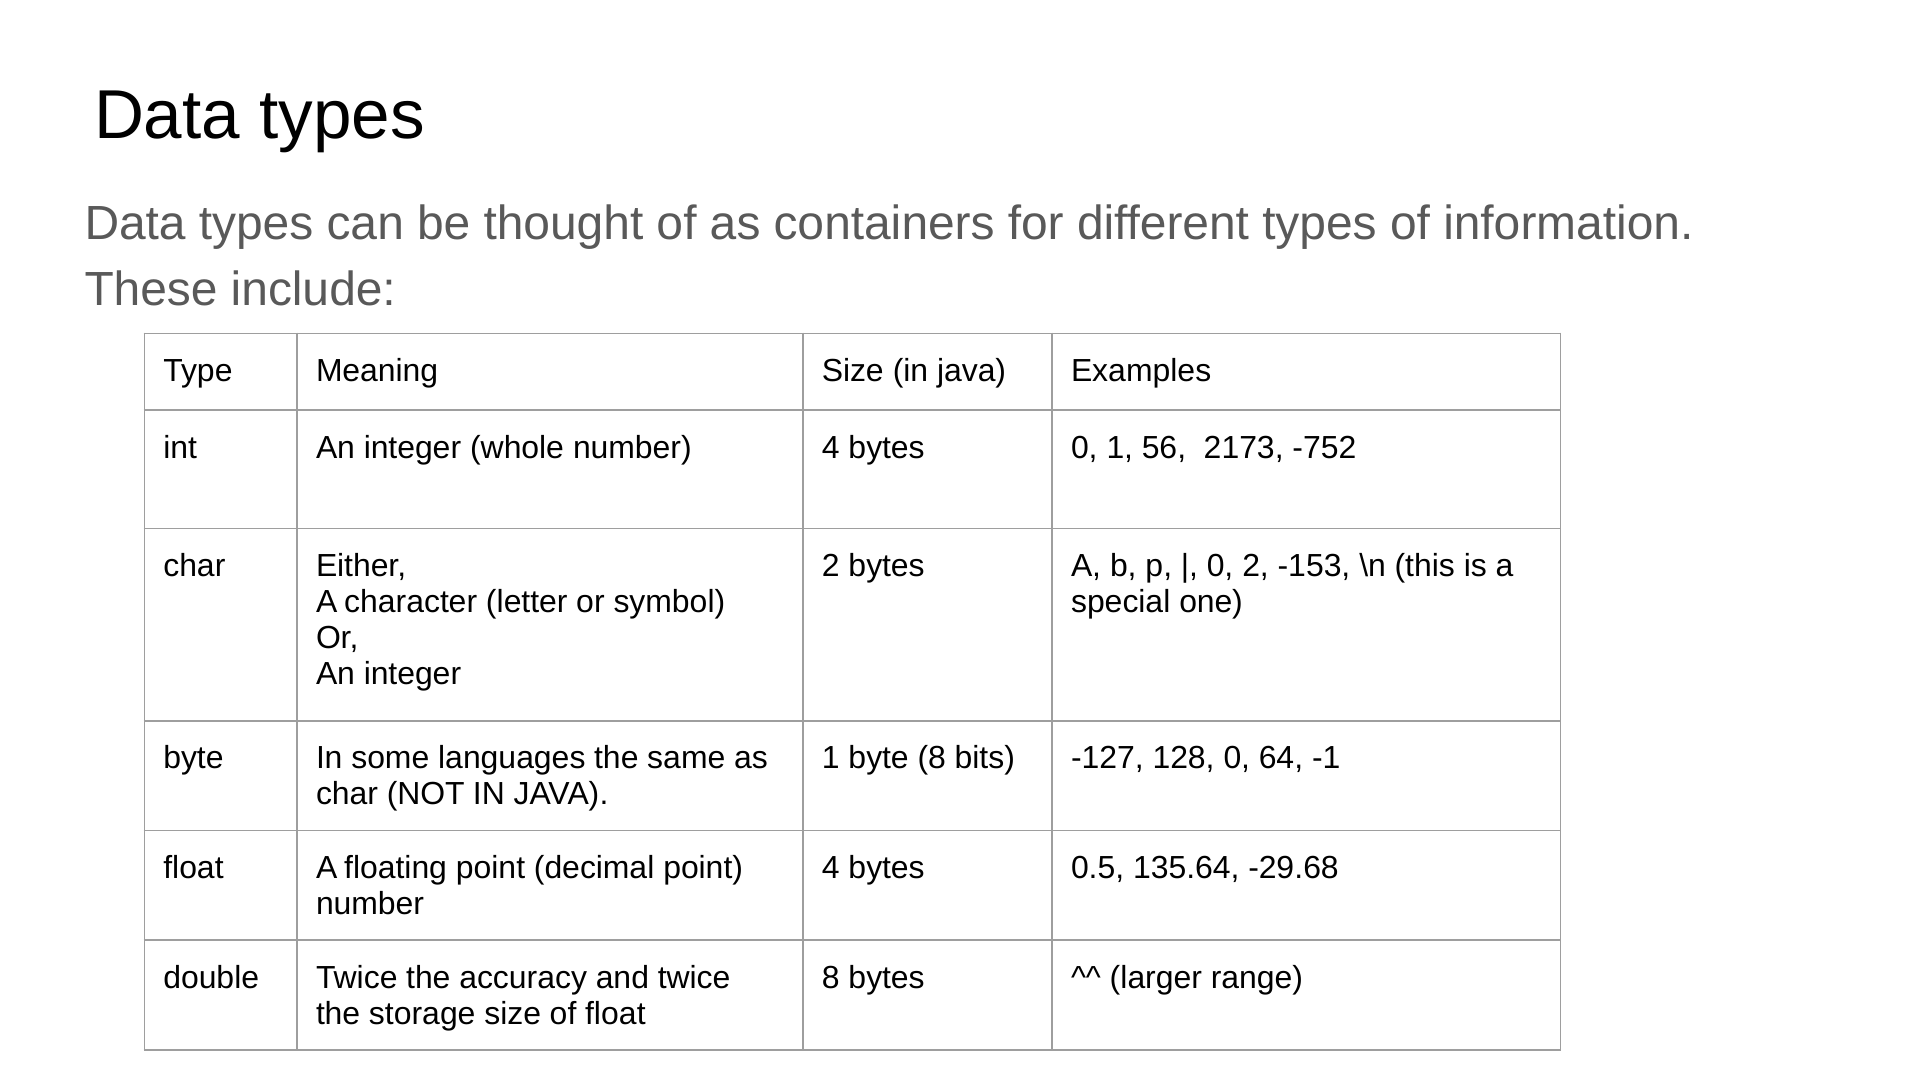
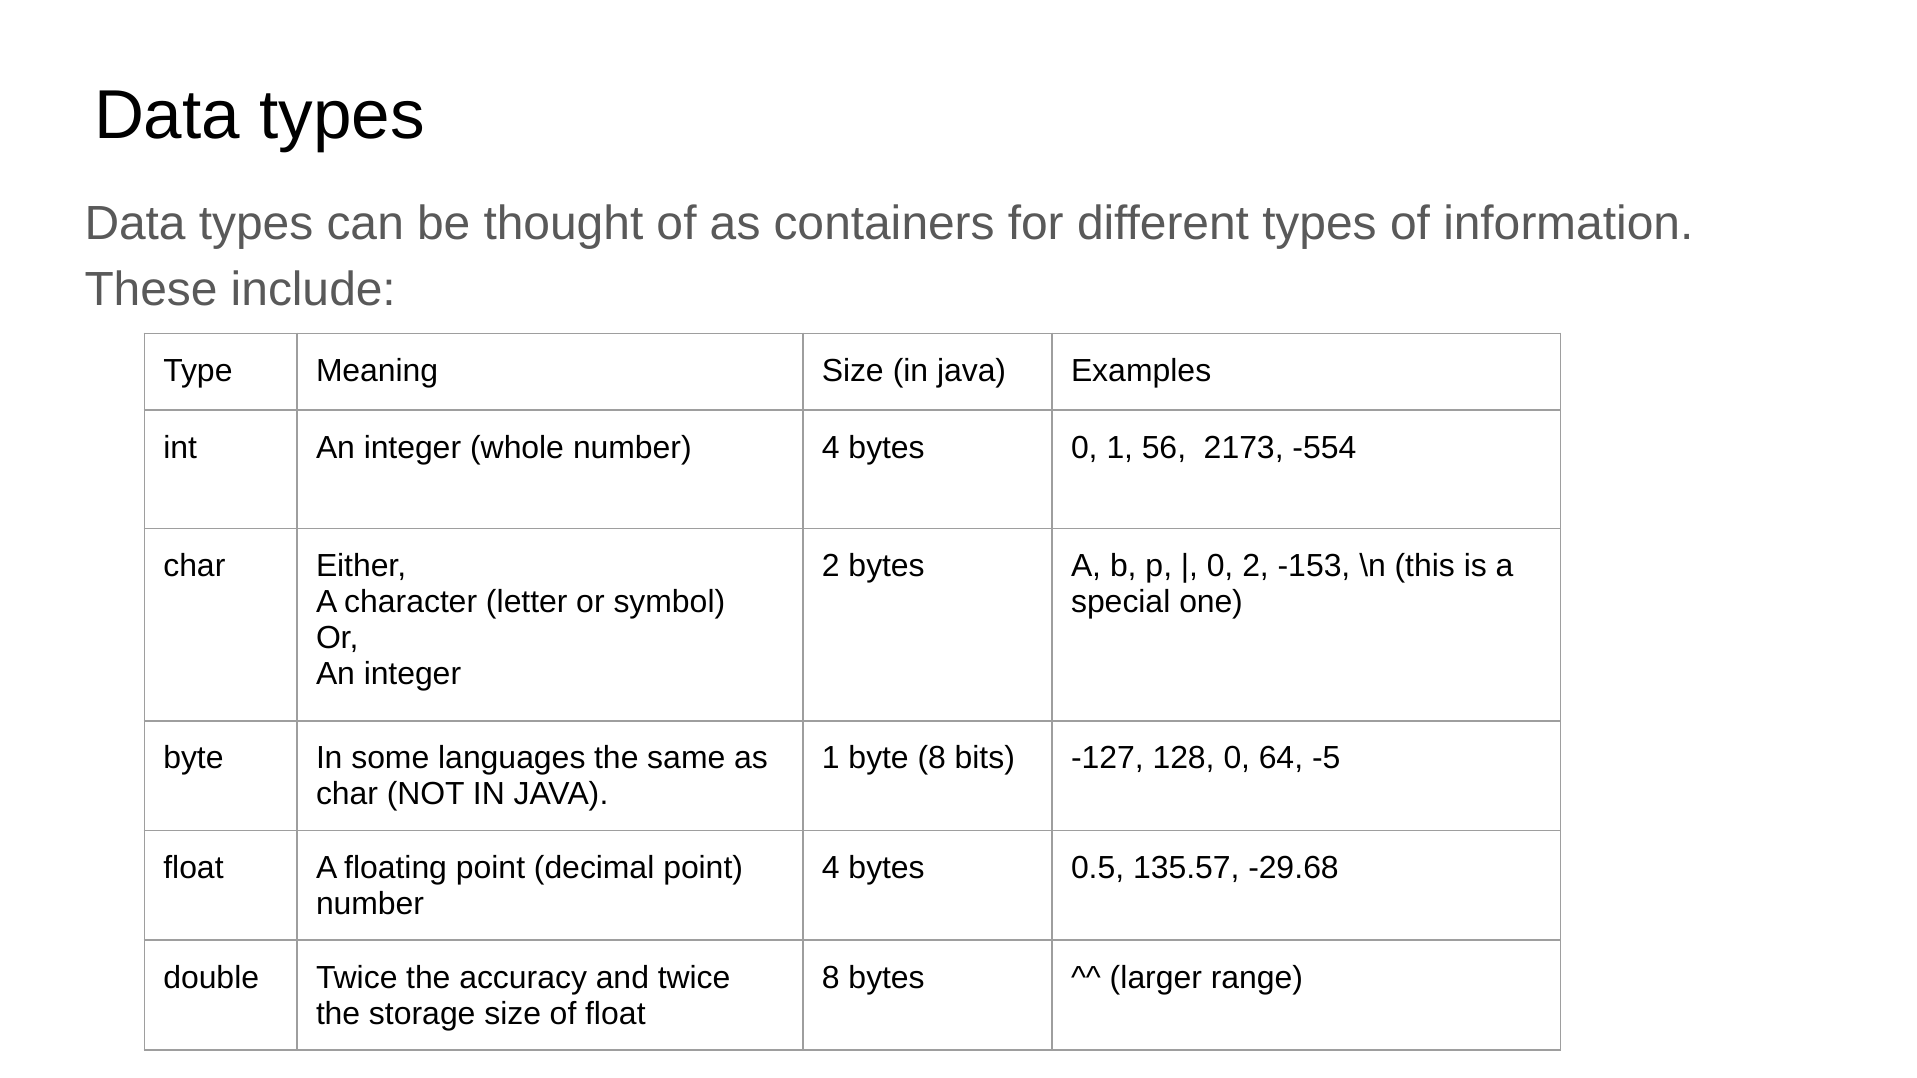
-752: -752 -> -554
-1: -1 -> -5
135.64: 135.64 -> 135.57
